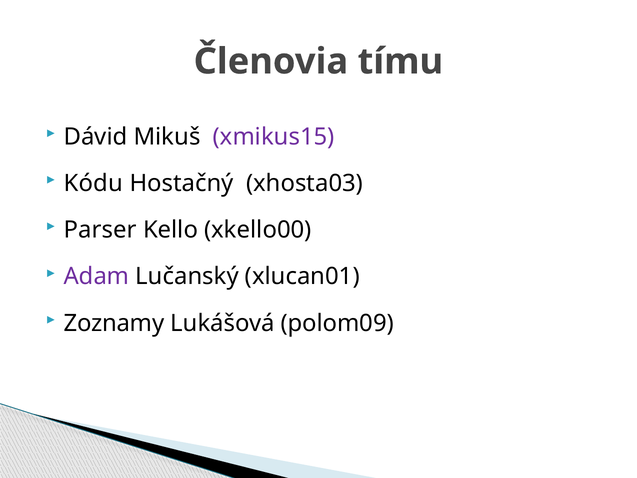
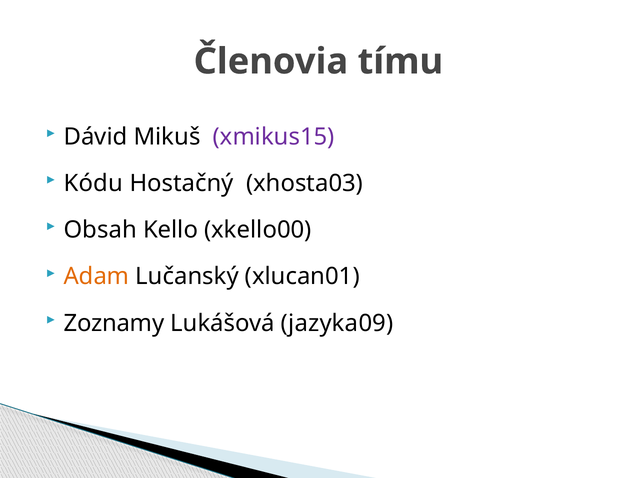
Parser: Parser -> Obsah
Adam colour: purple -> orange
polom09: polom09 -> jazyka09
